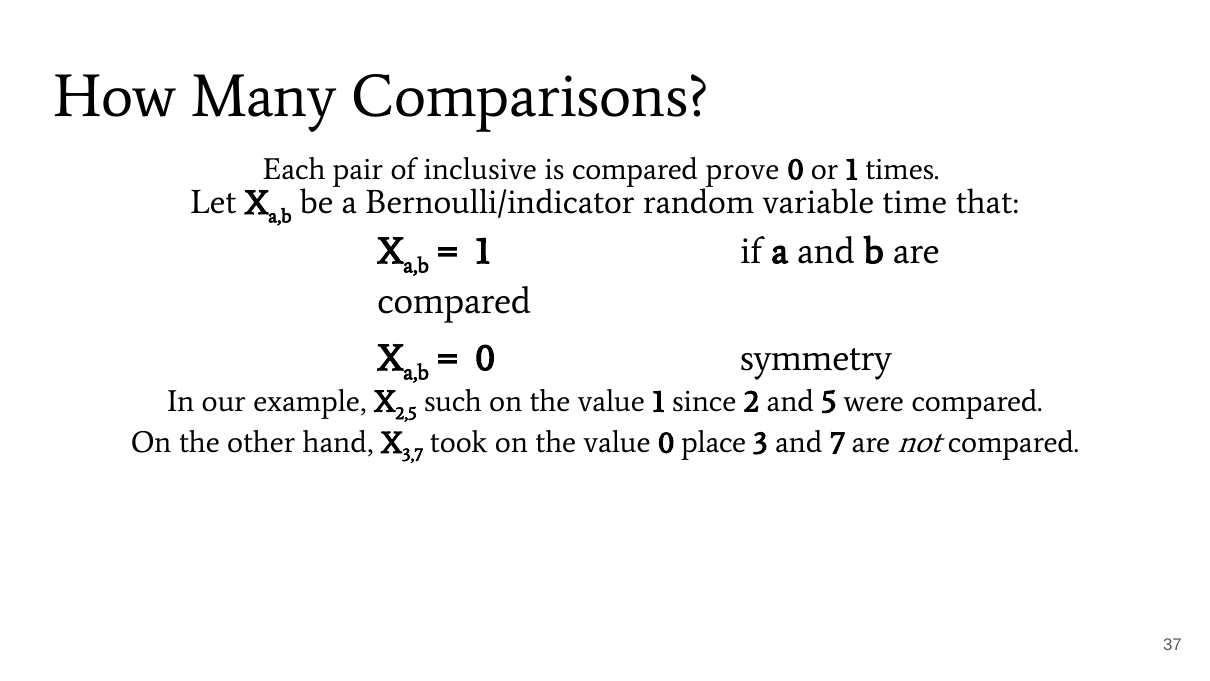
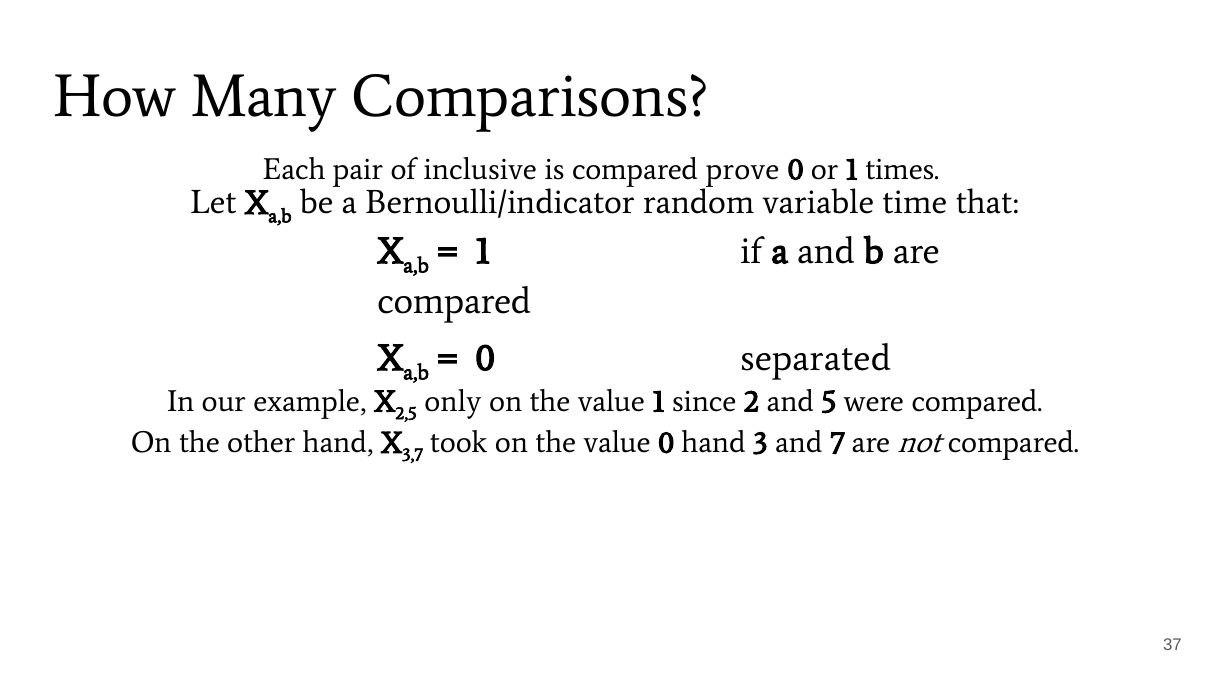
symmetry: symmetry -> separated
such: such -> only
0 place: place -> hand
